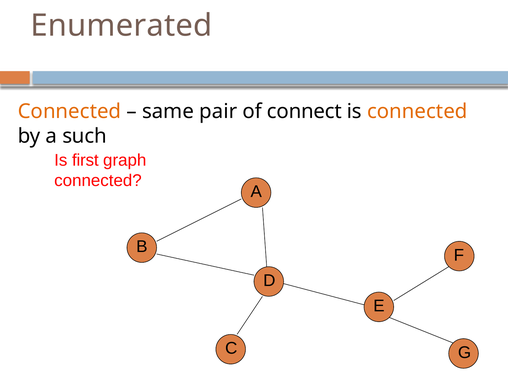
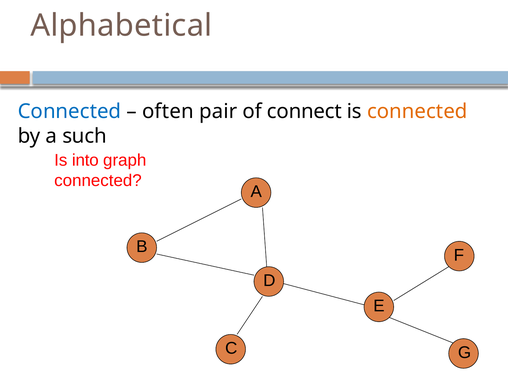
Enumerated: Enumerated -> Alphabetical
Connected at (69, 111) colour: orange -> blue
same: same -> often
first: first -> into
